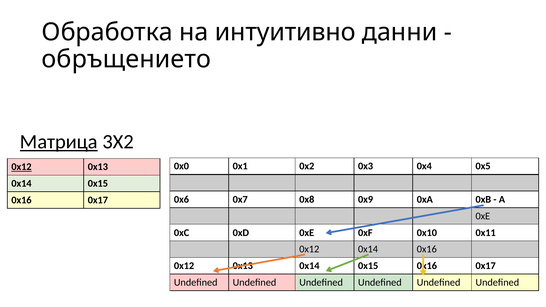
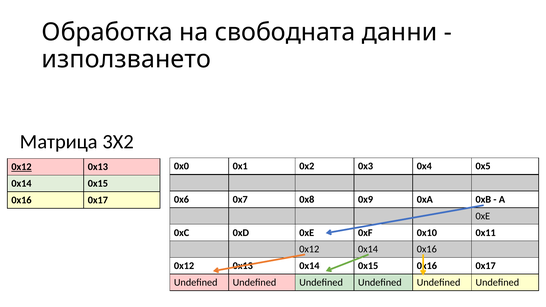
интуитивно: интуитивно -> свободната
обръщението: обръщението -> използването
Матрица underline: present -> none
